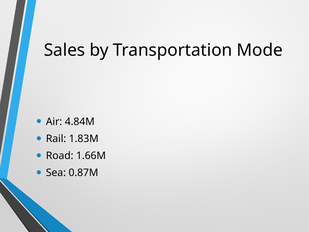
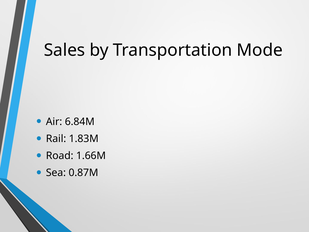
4.84M: 4.84M -> 6.84M
